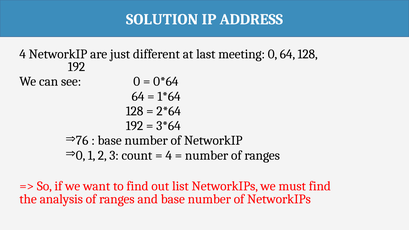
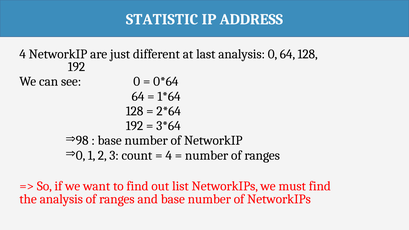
SOLUTION: SOLUTION -> STATISTIC
last meeting: meeting -> analysis
76: 76 -> 98
